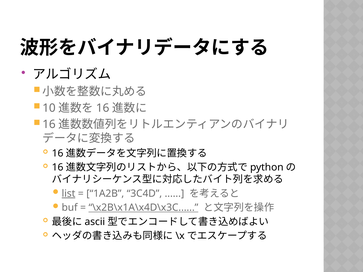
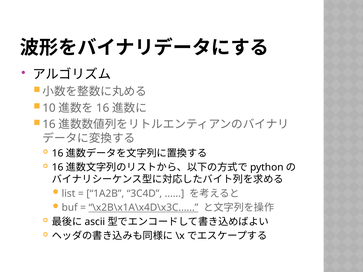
list underline: present -> none
